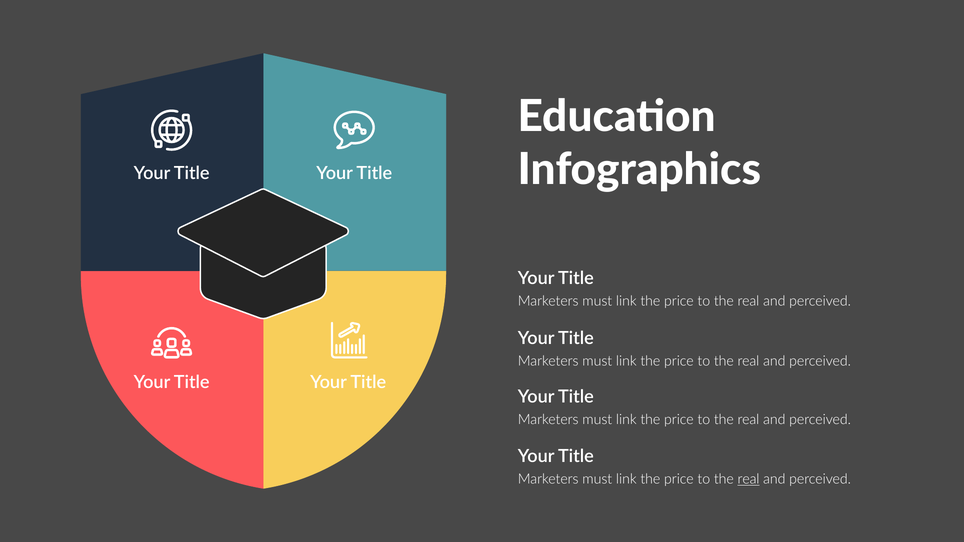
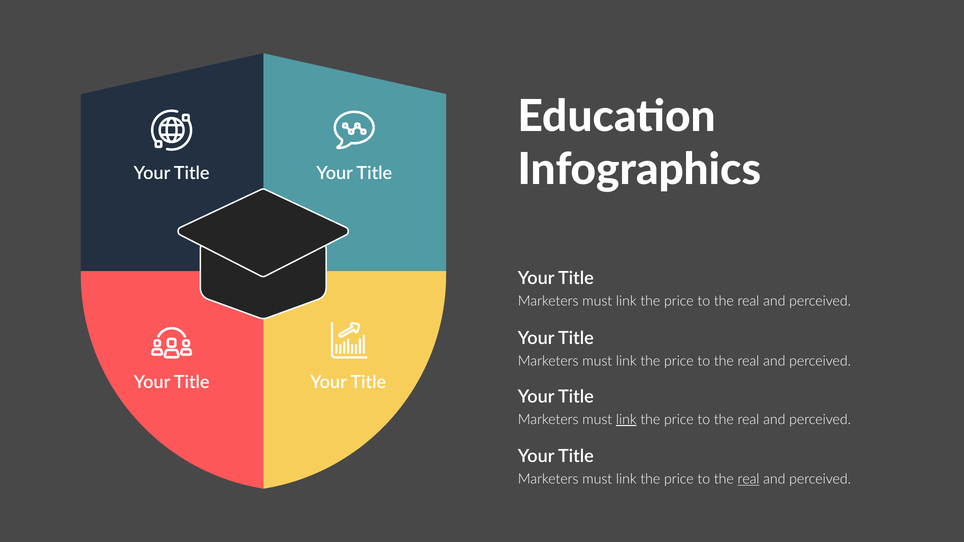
link at (626, 420) underline: none -> present
